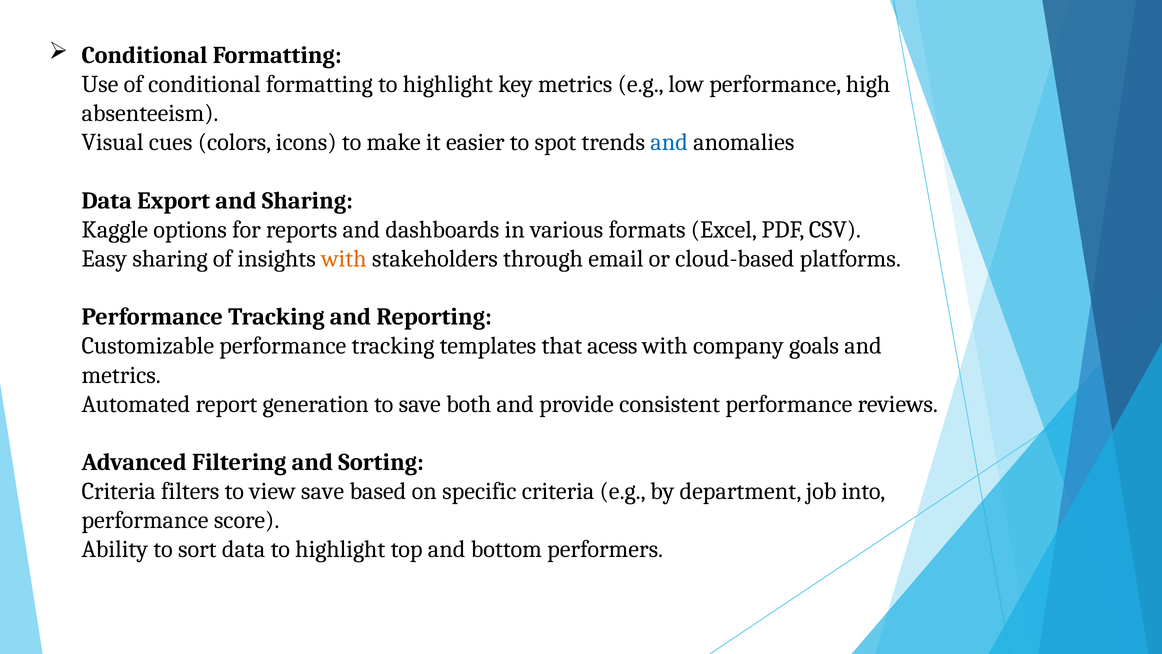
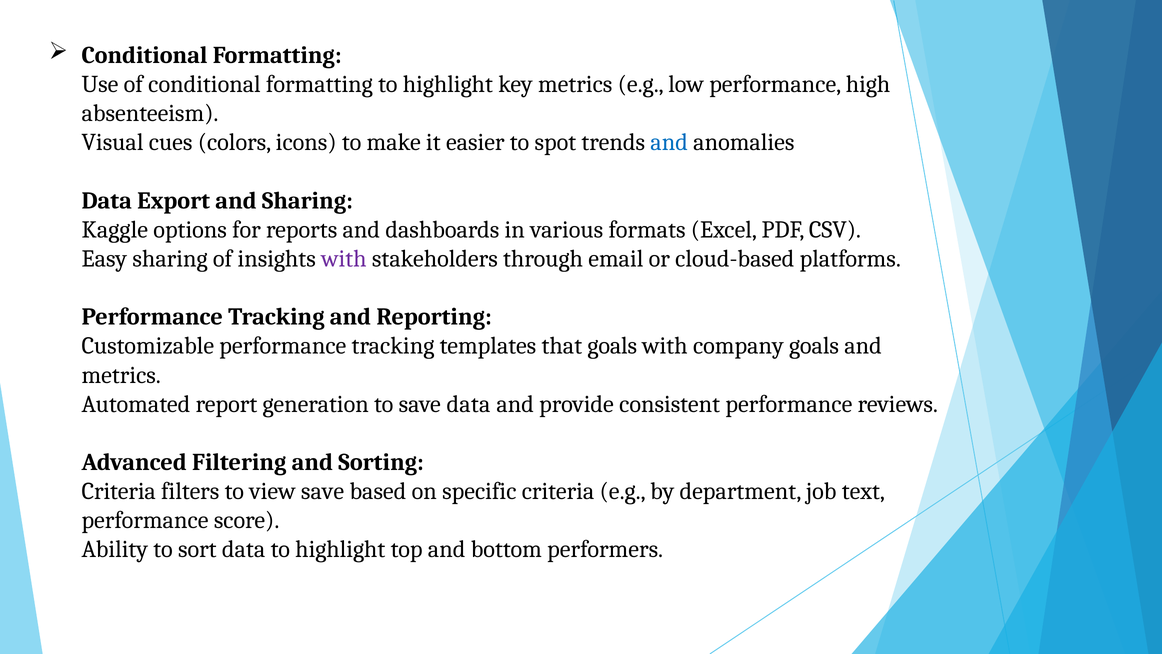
with at (344, 259) colour: orange -> purple
that acess: acess -> goals
save both: both -> data
into: into -> text
